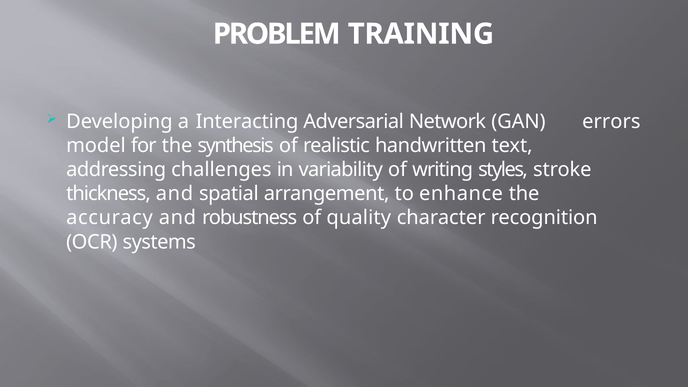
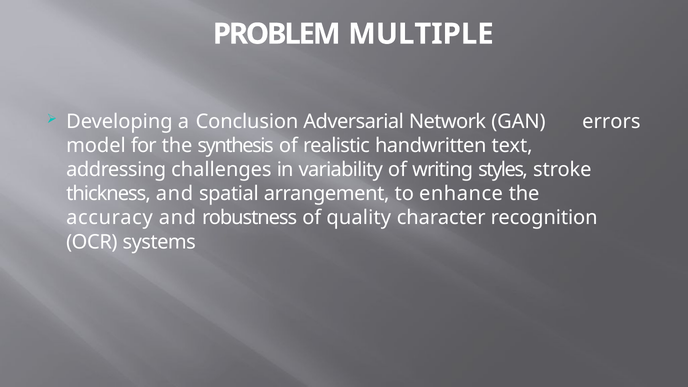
TRAINING: TRAINING -> MULTIPLE
Interacting: Interacting -> Conclusion
